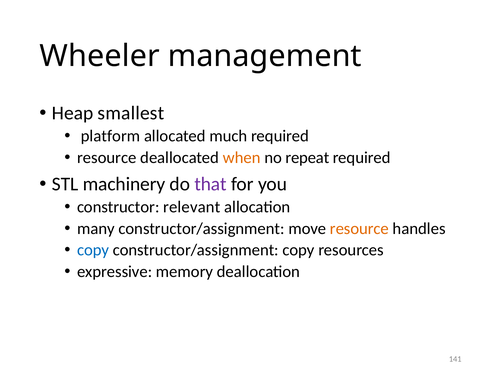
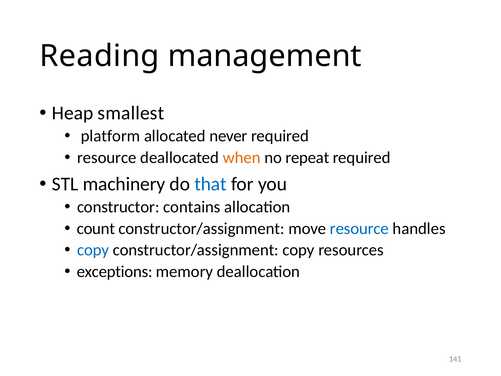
Wheeler: Wheeler -> Reading
much: much -> never
that colour: purple -> blue
relevant: relevant -> contains
many: many -> count
resource at (359, 228) colour: orange -> blue
expressive: expressive -> exceptions
